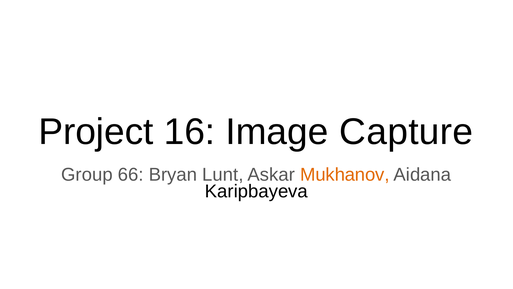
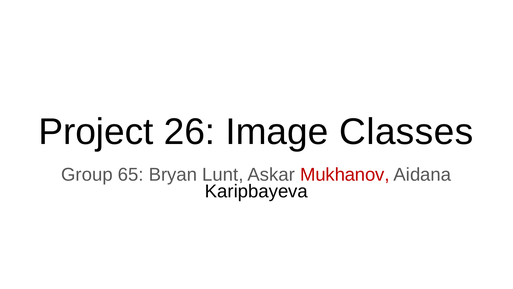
16: 16 -> 26
Capture: Capture -> Classes
66: 66 -> 65
Mukhanov colour: orange -> red
